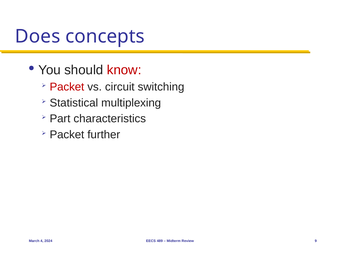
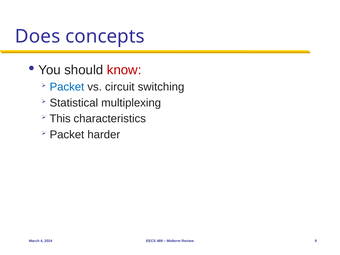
Packet at (67, 87) colour: red -> blue
Part: Part -> This
further: further -> harder
